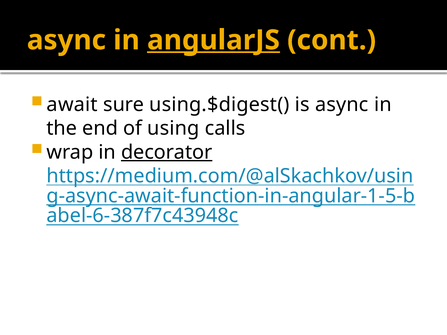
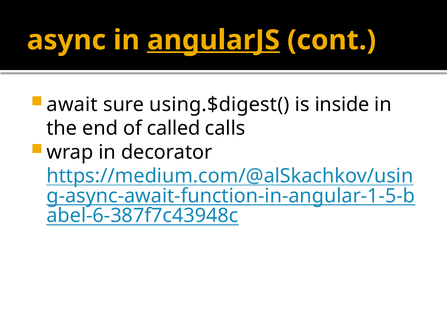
is async: async -> inside
using: using -> called
decorator underline: present -> none
